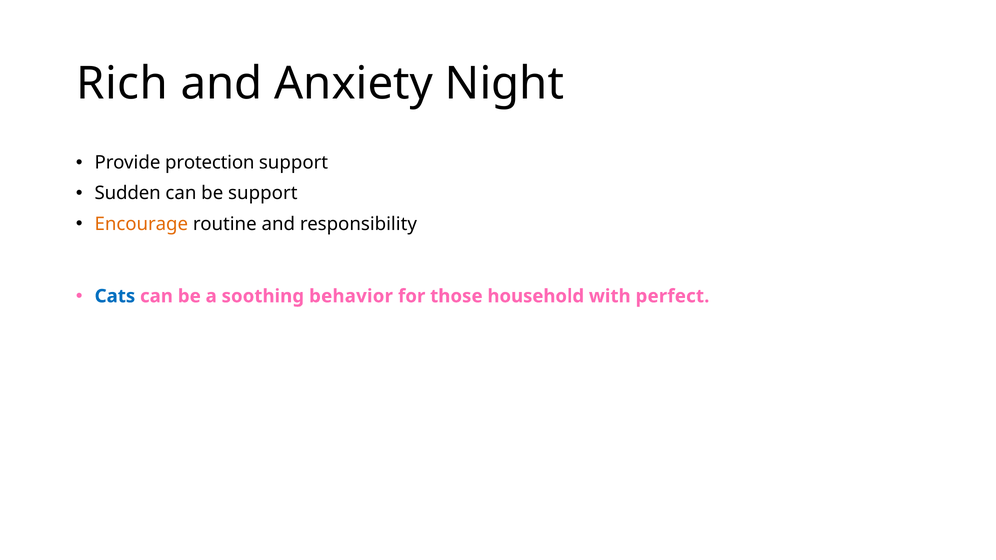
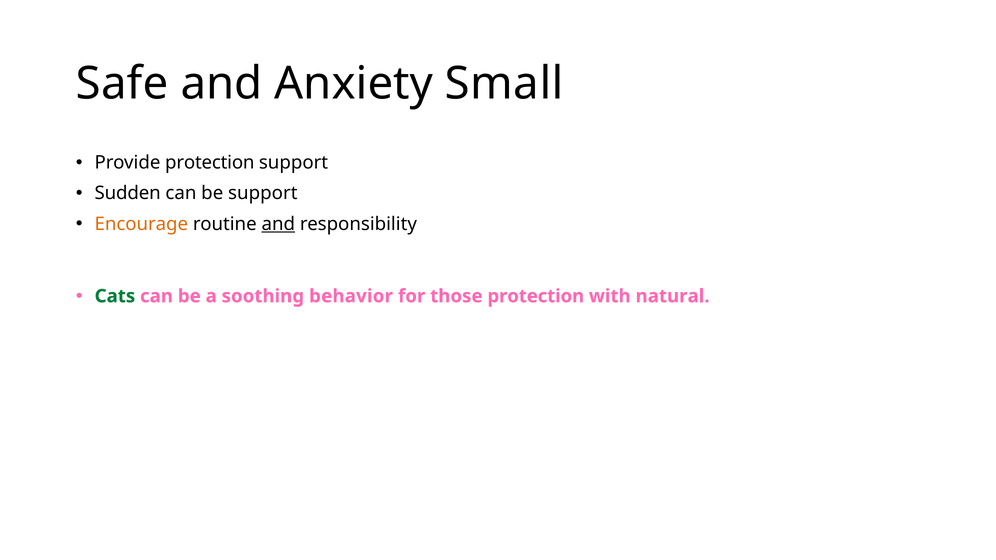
Rich: Rich -> Safe
Night: Night -> Small
and at (278, 224) underline: none -> present
Cats colour: blue -> green
those household: household -> protection
perfect: perfect -> natural
